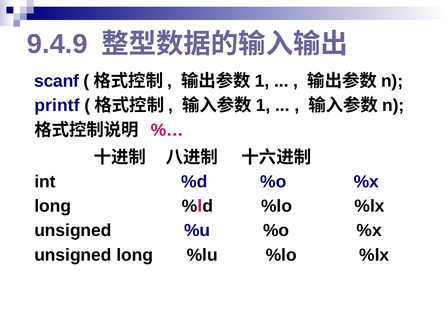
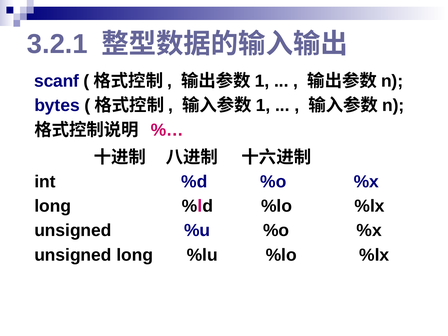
9.4.9: 9.4.9 -> 3.2.1
printf: printf -> bytes
